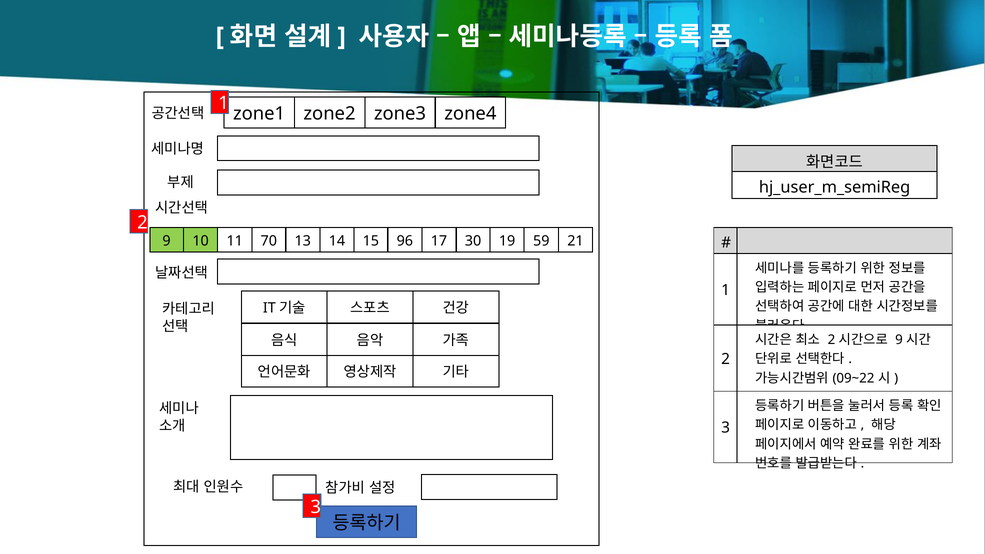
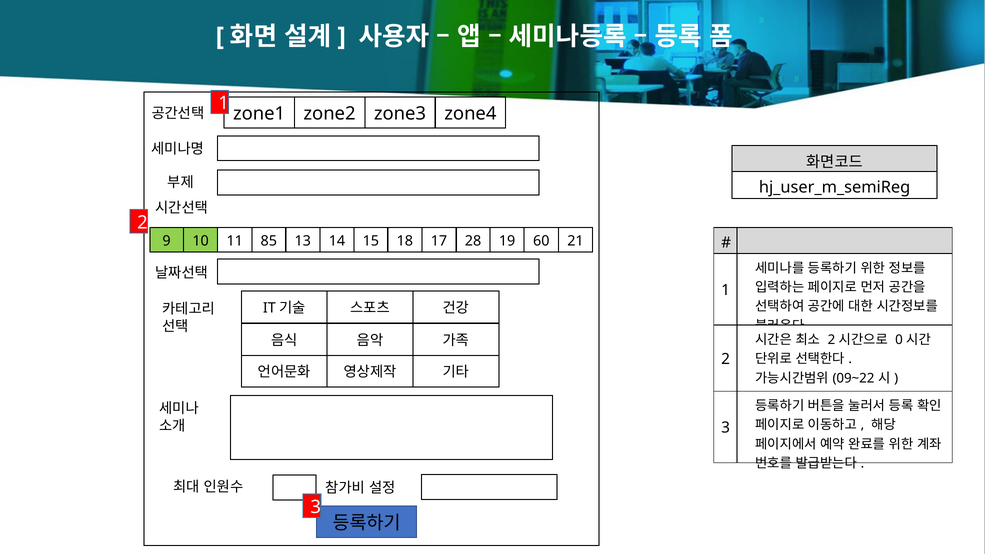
70: 70 -> 85
96: 96 -> 18
30: 30 -> 28
59: 59 -> 60
9 at (899, 340): 9 -> 0
